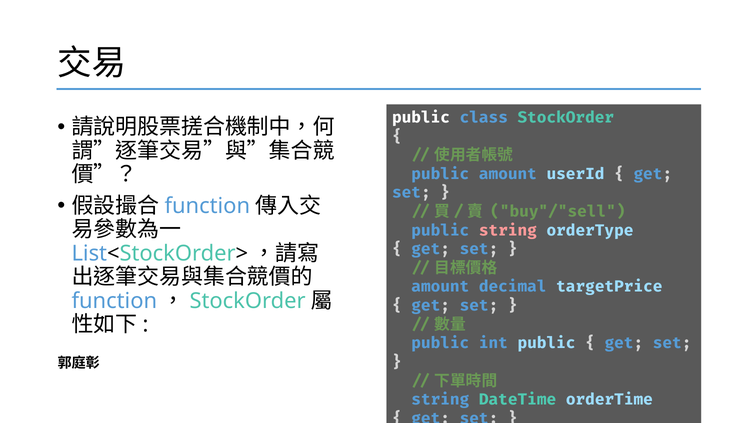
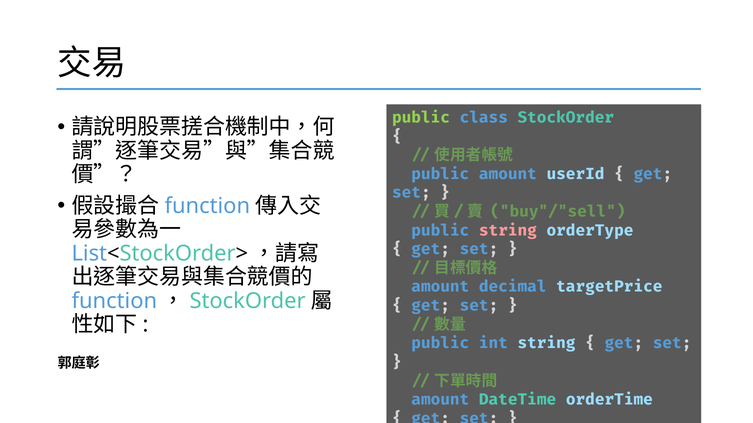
public at (421, 118) colour: white -> light green
int public: public -> string
string at (440, 400): string -> amount
